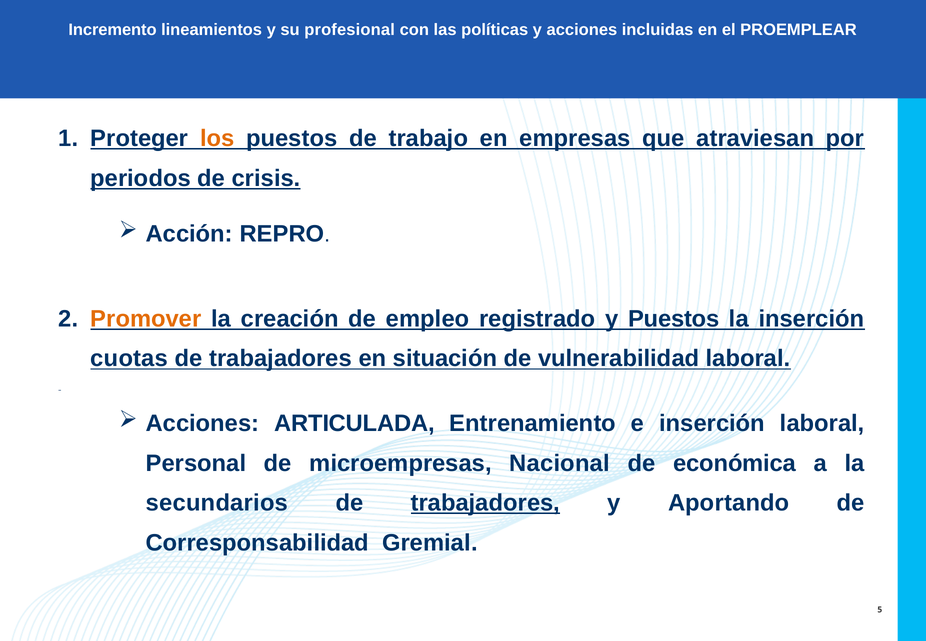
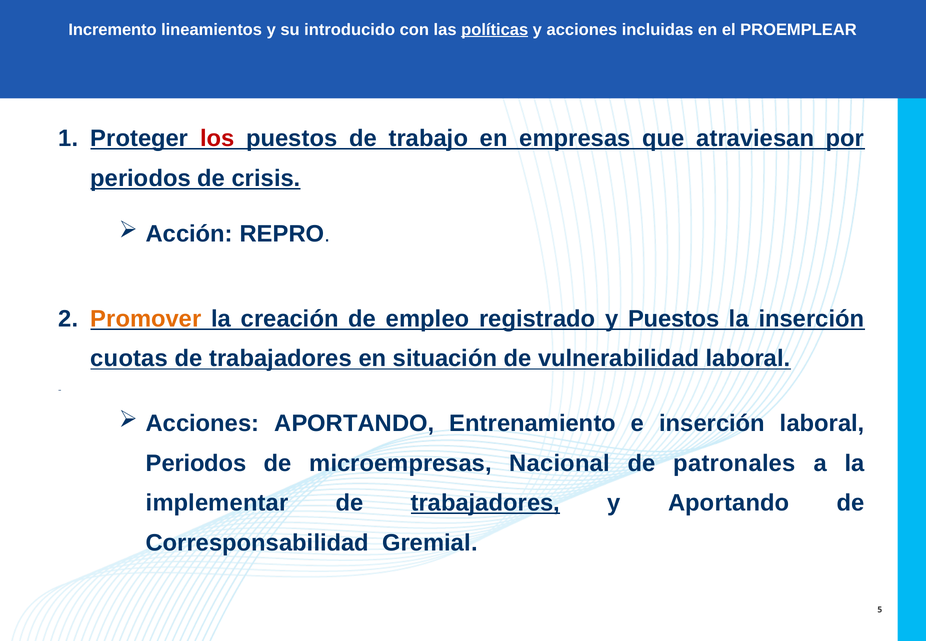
profesional: profesional -> introducido
políticas underline: none -> present
los colour: orange -> red
Acciones ARTICULADA: ARTICULADA -> APORTANDO
Personal at (196, 463): Personal -> Periodos
económica: económica -> patronales
secundarios: secundarios -> implementar
